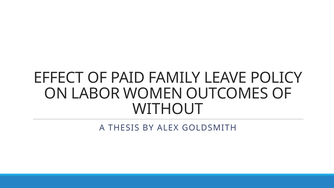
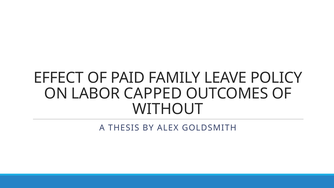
WOMEN: WOMEN -> CAPPED
